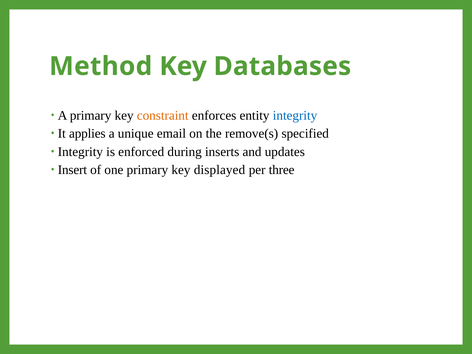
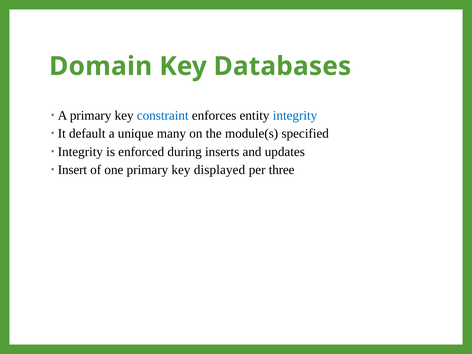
Method: Method -> Domain
constraint colour: orange -> blue
applies: applies -> default
email: email -> many
remove(s: remove(s -> module(s
